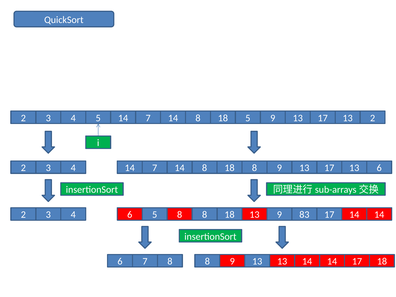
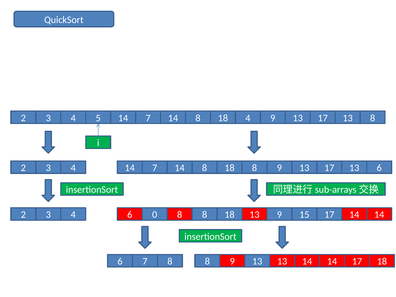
18 5: 5 -> 4
13 2: 2 -> 8
6 5: 5 -> 0
83: 83 -> 15
